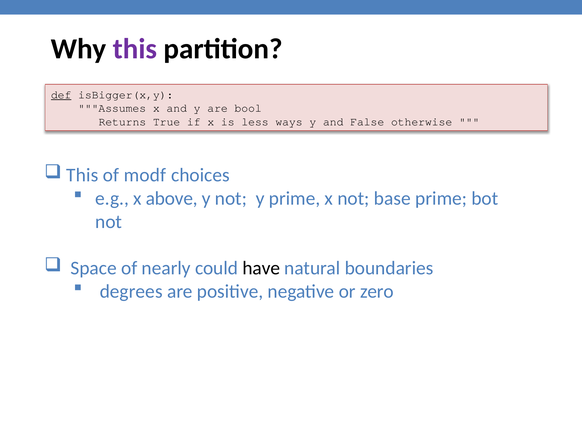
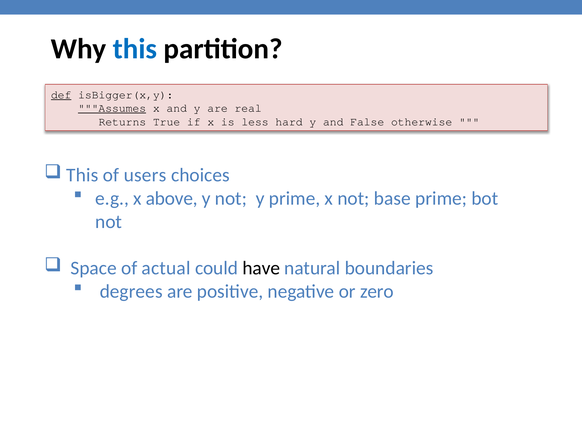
this at (135, 49) colour: purple -> blue
Assumes underline: none -> present
bool: bool -> real
ways: ways -> hard
modf: modf -> users
nearly: nearly -> actual
